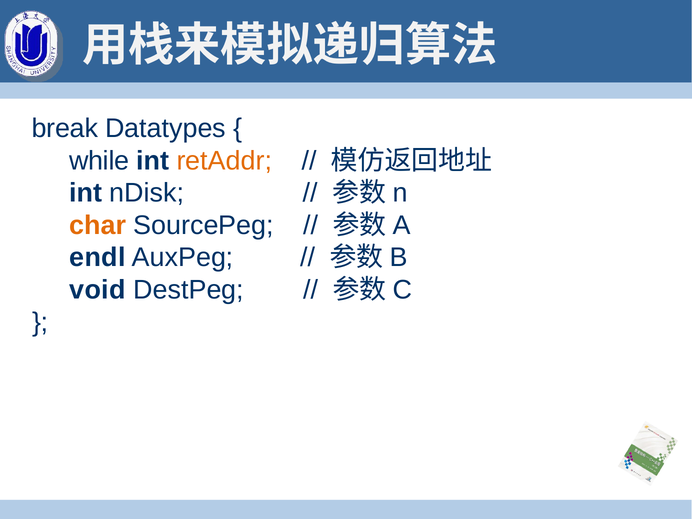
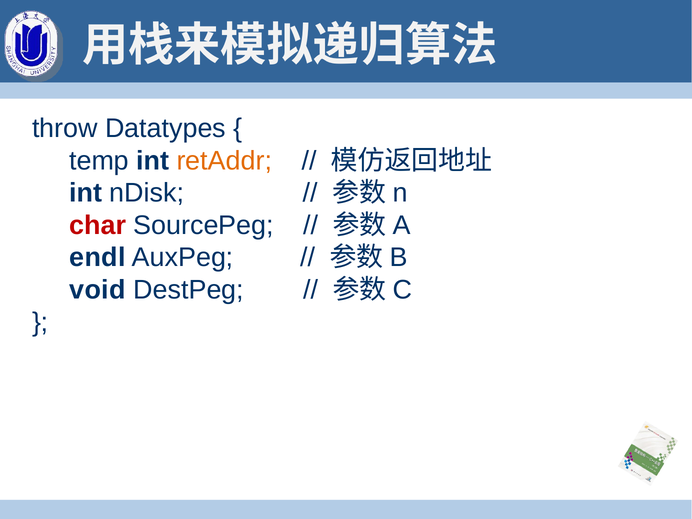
break: break -> throw
while: while -> temp
char colour: orange -> red
